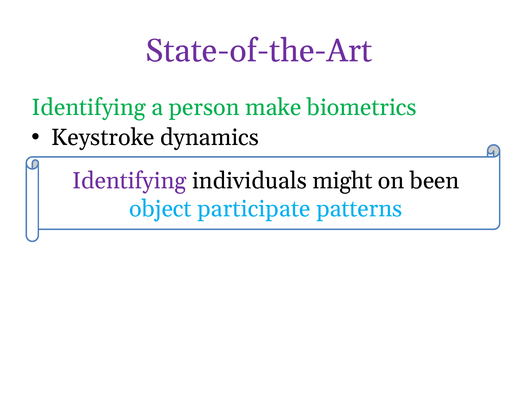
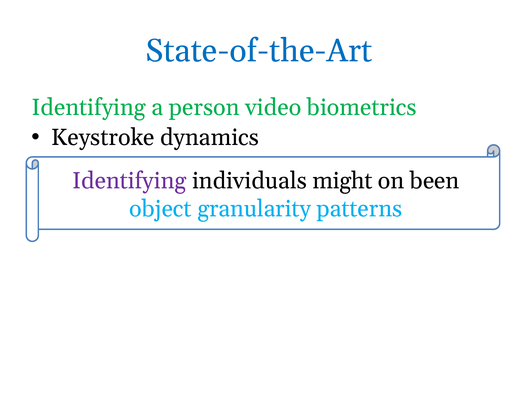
State-of-the-Art colour: purple -> blue
make: make -> video
participate: participate -> granularity
